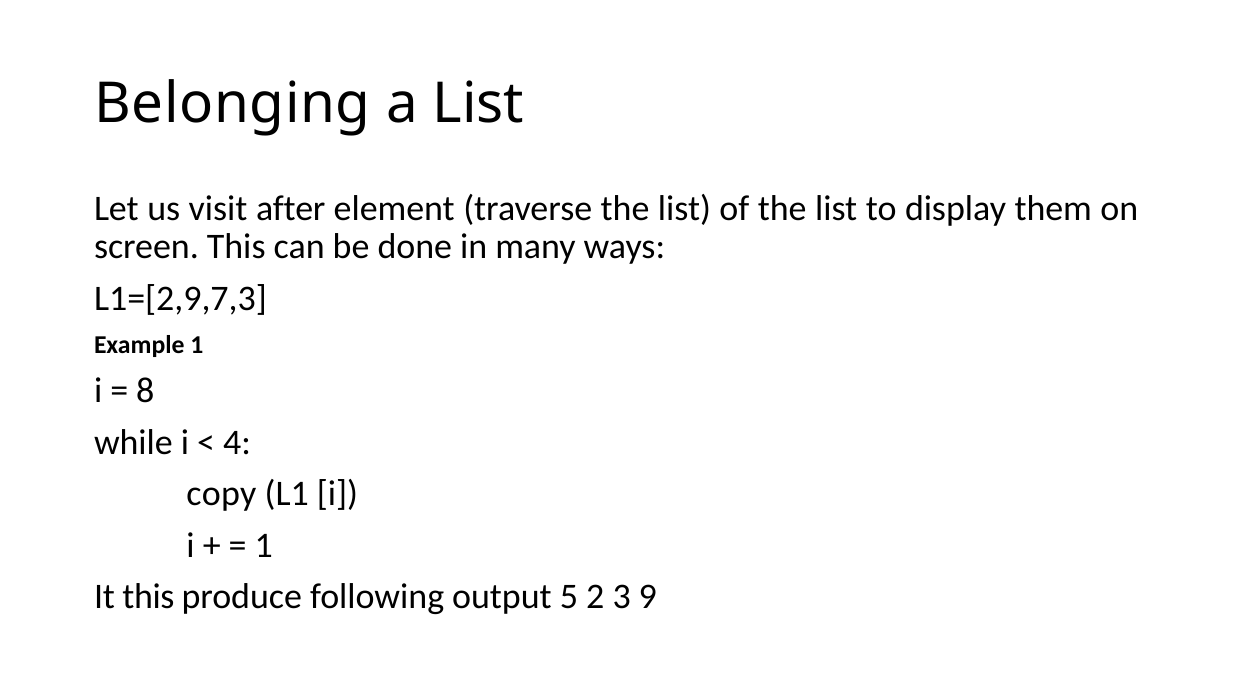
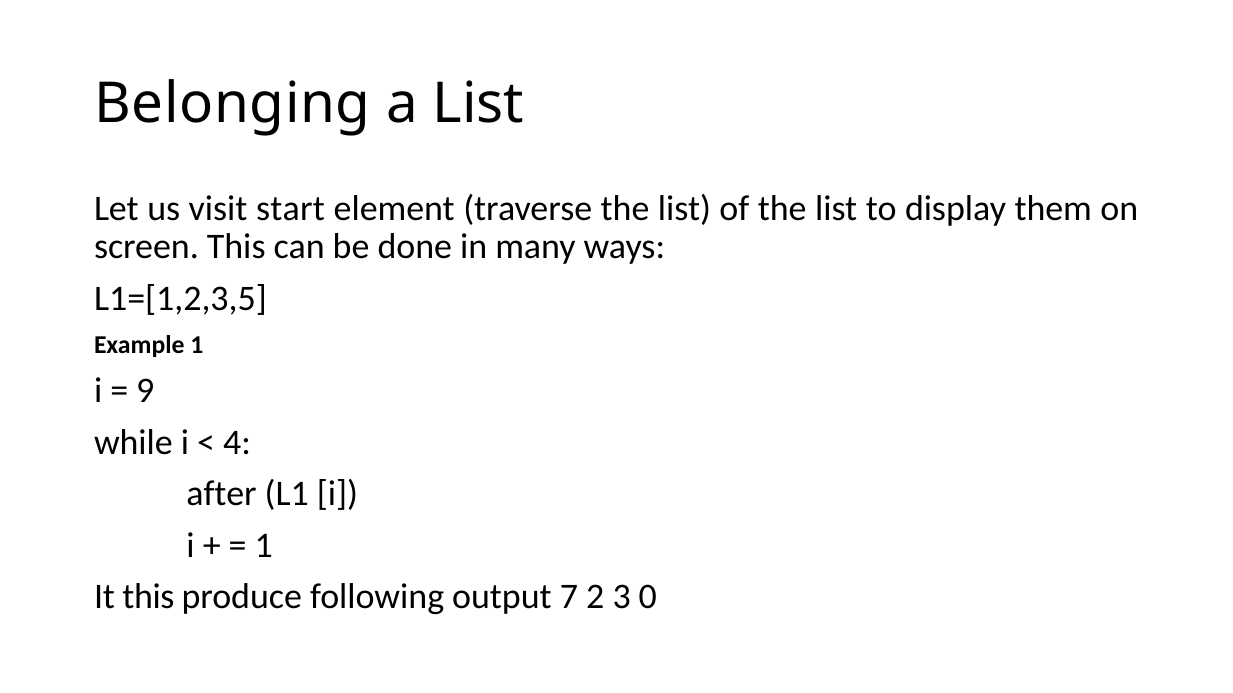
after: after -> start
L1=[2,9,7,3: L1=[2,9,7,3 -> L1=[1,2,3,5
8: 8 -> 9
copy: copy -> after
5: 5 -> 7
9: 9 -> 0
